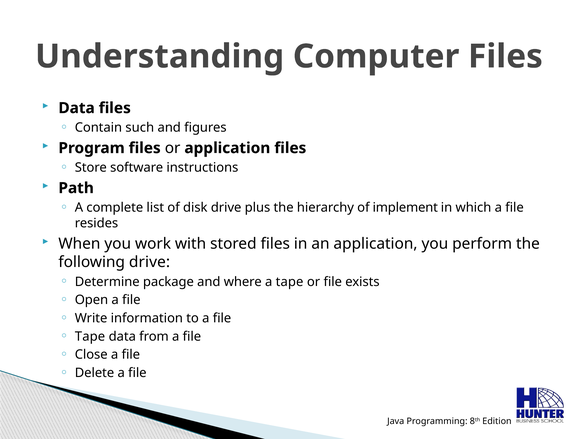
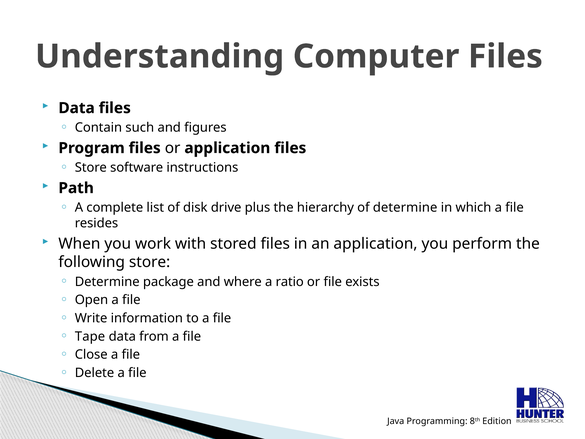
of implement: implement -> determine
following drive: drive -> store
a tape: tape -> ratio
